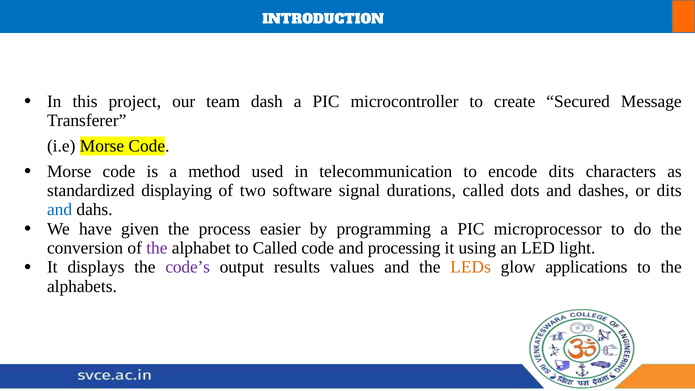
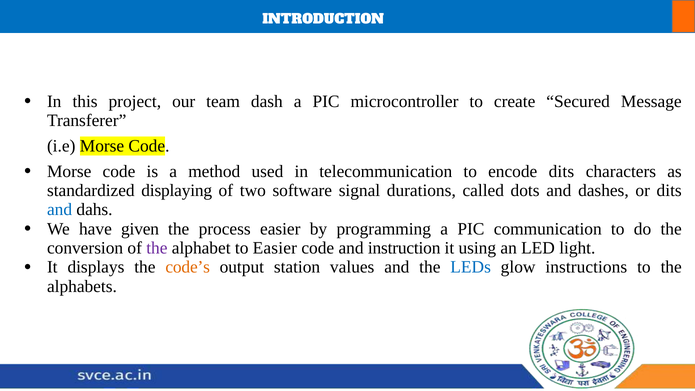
microprocessor: microprocessor -> communication
to Called: Called -> Easier
processing: processing -> instruction
code’s colour: purple -> orange
results: results -> station
LEDs colour: orange -> blue
applications: applications -> instructions
